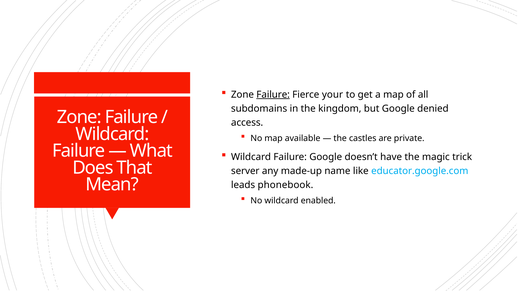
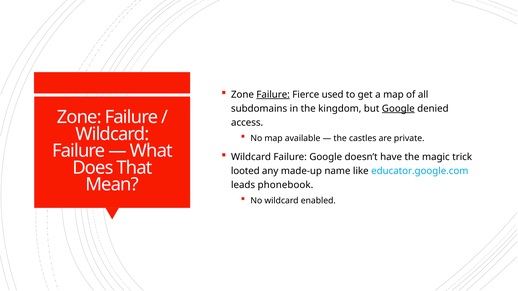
your: your -> used
Google at (398, 109) underline: none -> present
server: server -> looted
